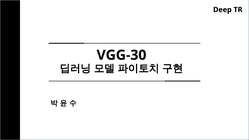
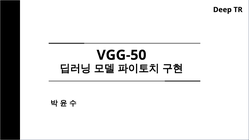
VGG-30: VGG-30 -> VGG-50
